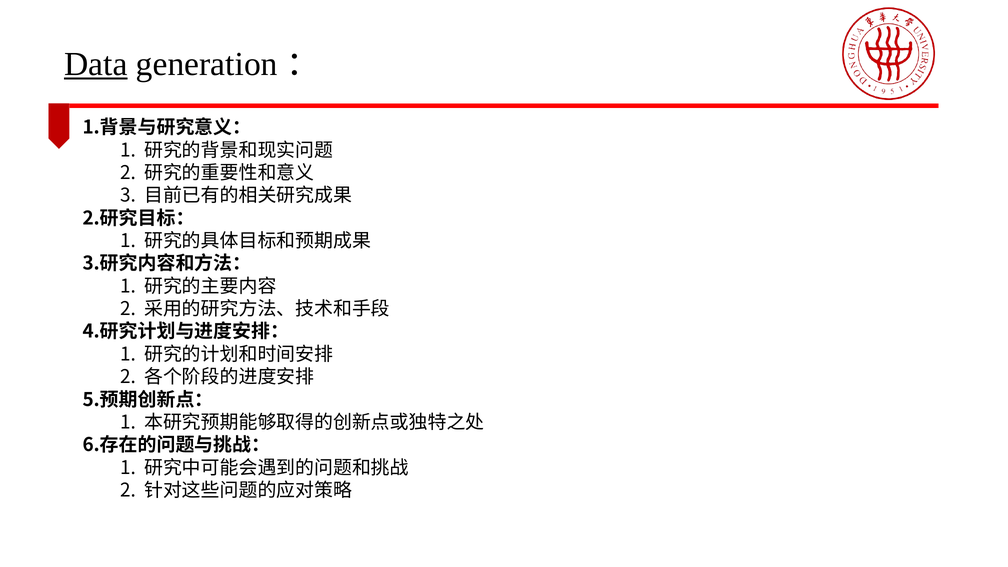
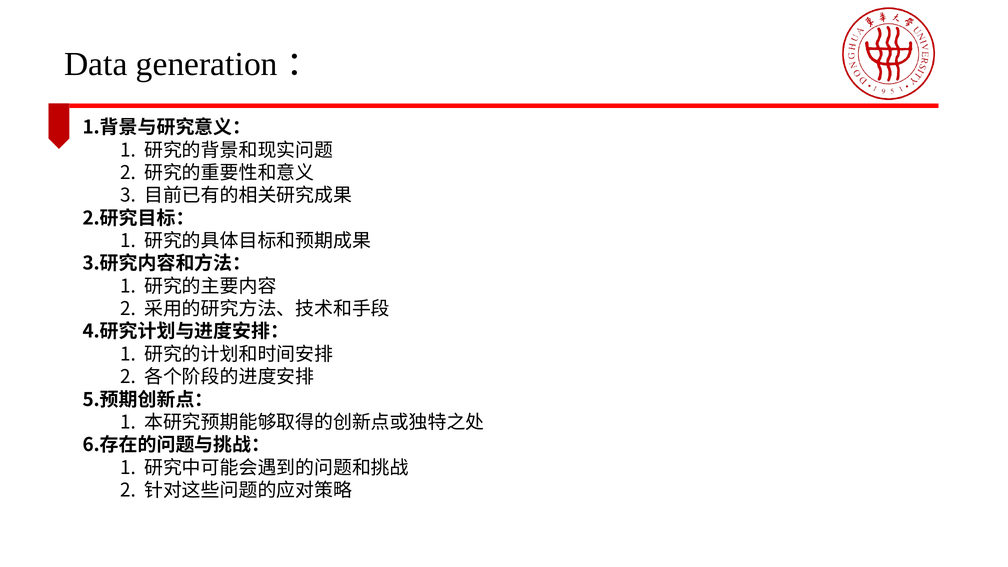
Data underline: present -> none
